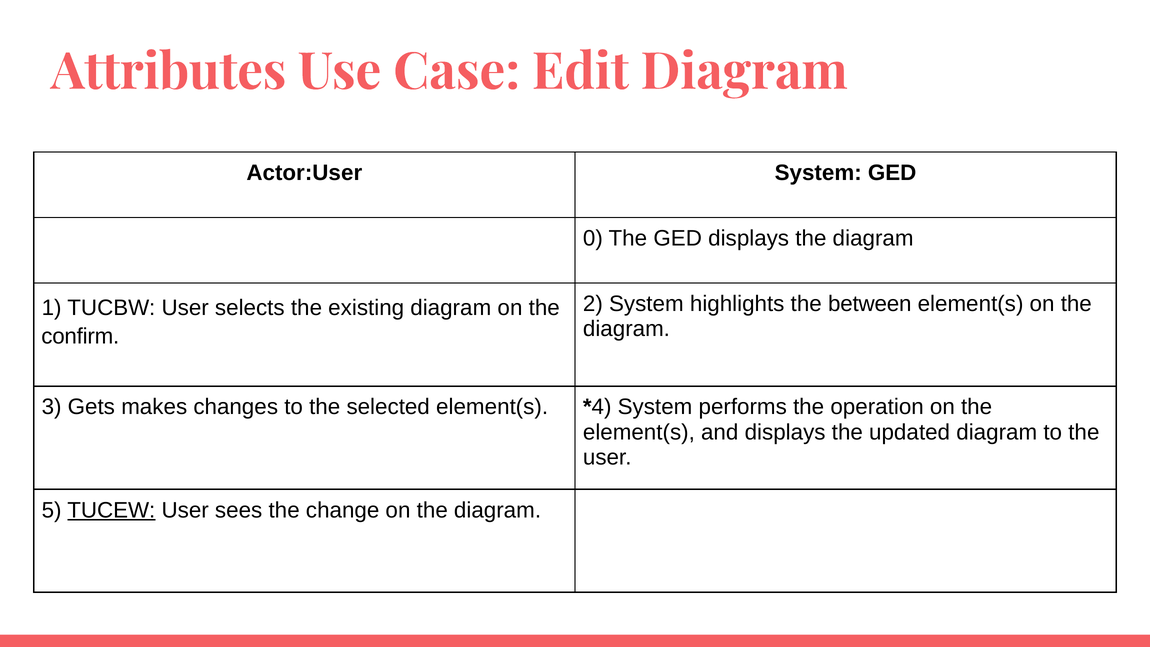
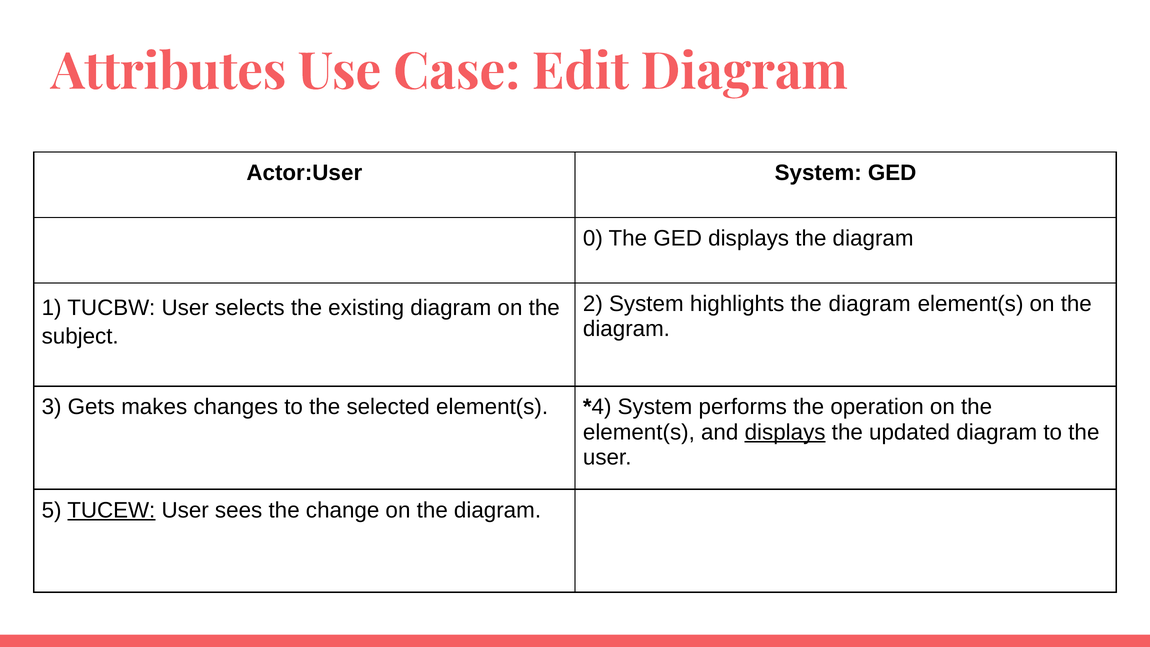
highlights the between: between -> diagram
confirm: confirm -> subject
displays at (785, 432) underline: none -> present
